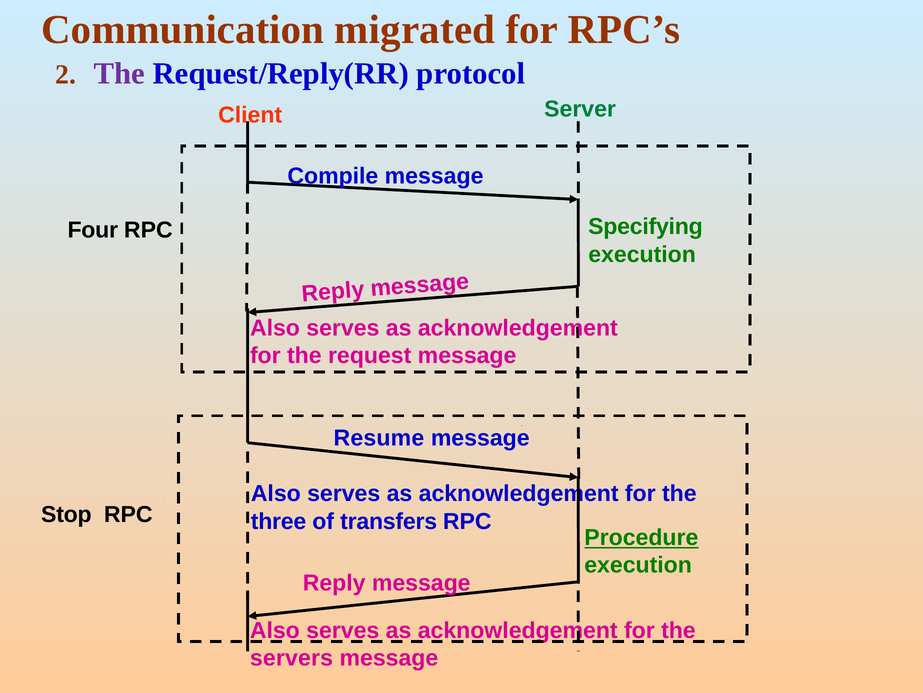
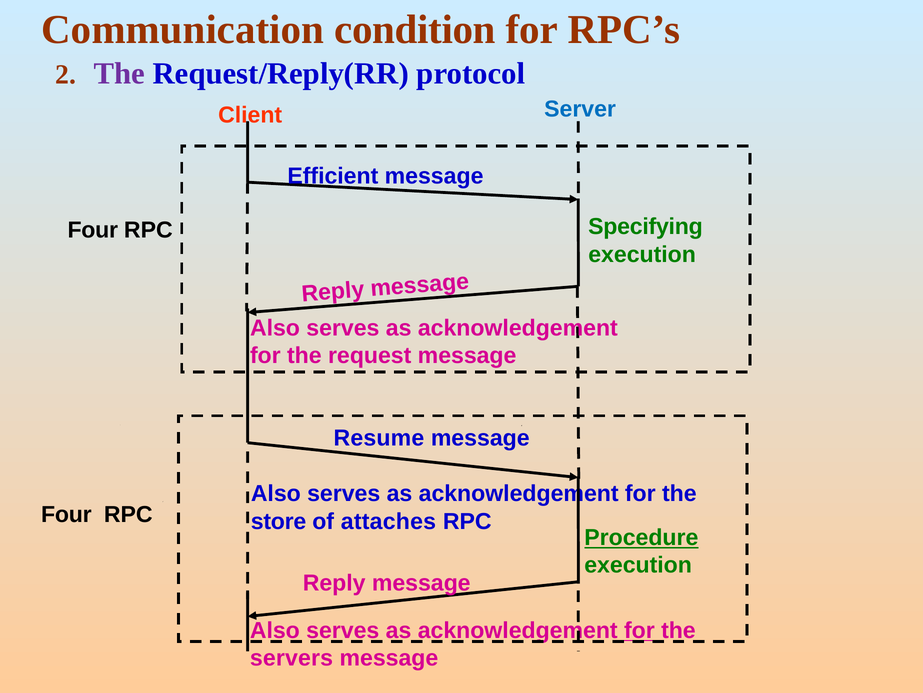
migrated: migrated -> condition
Server colour: green -> blue
Compile: Compile -> Efficient
Stop at (66, 514): Stop -> Four
three: three -> store
transfers: transfers -> attaches
for at (639, 630) underline: none -> present
